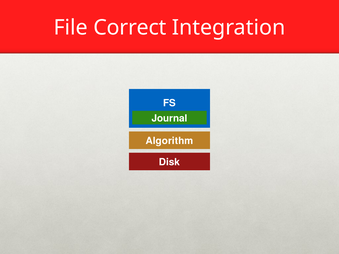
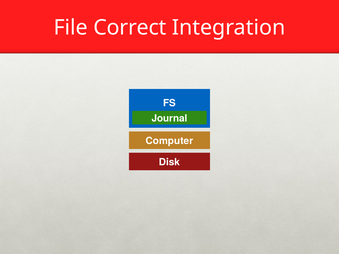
Algorithm: Algorithm -> Computer
